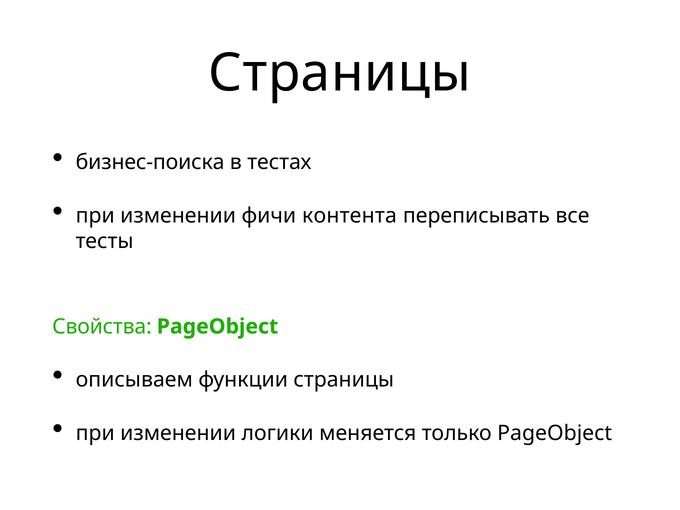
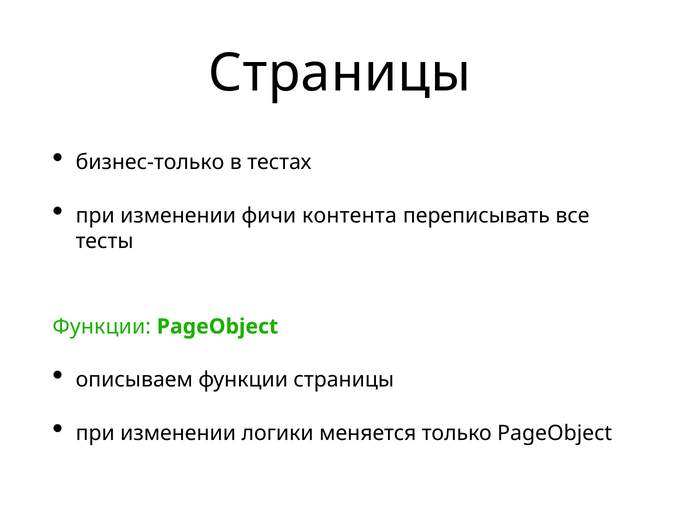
бизнес-поиска: бизнес-поиска -> бизнес-только
Свойства at (102, 327): Свойства -> Функции
